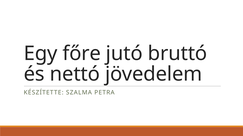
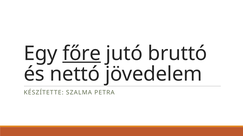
főre underline: none -> present
